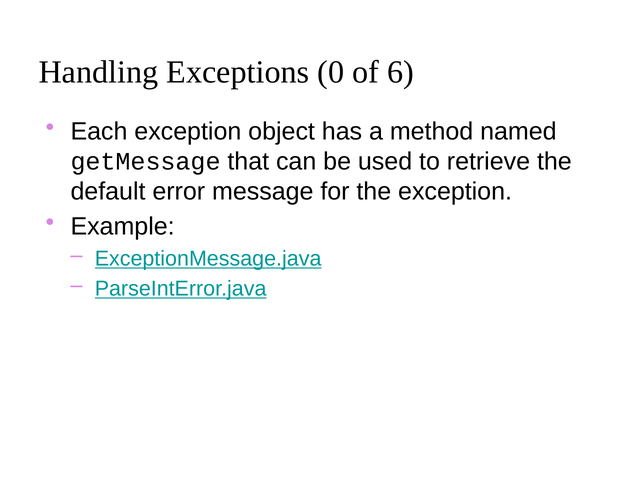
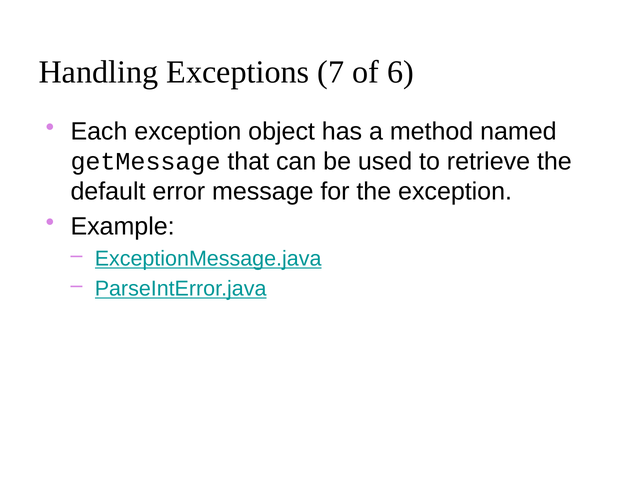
0: 0 -> 7
